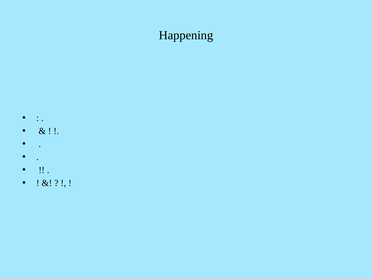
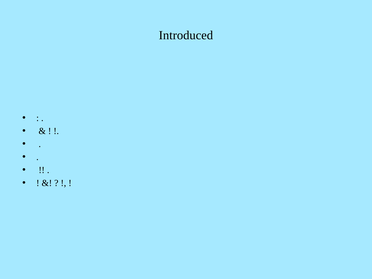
Happening: Happening -> Introduced
